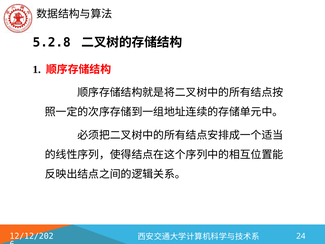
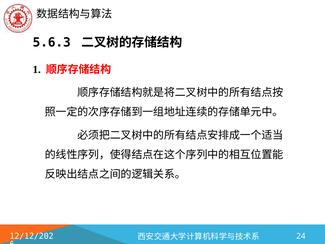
5.2.8: 5.2.8 -> 5.6.3
